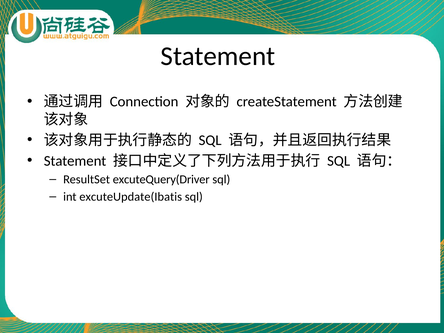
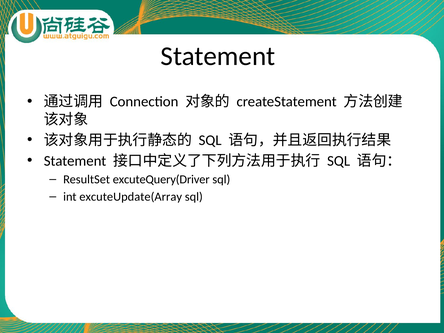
excuteUpdate(Ibatis: excuteUpdate(Ibatis -> excuteUpdate(Array
